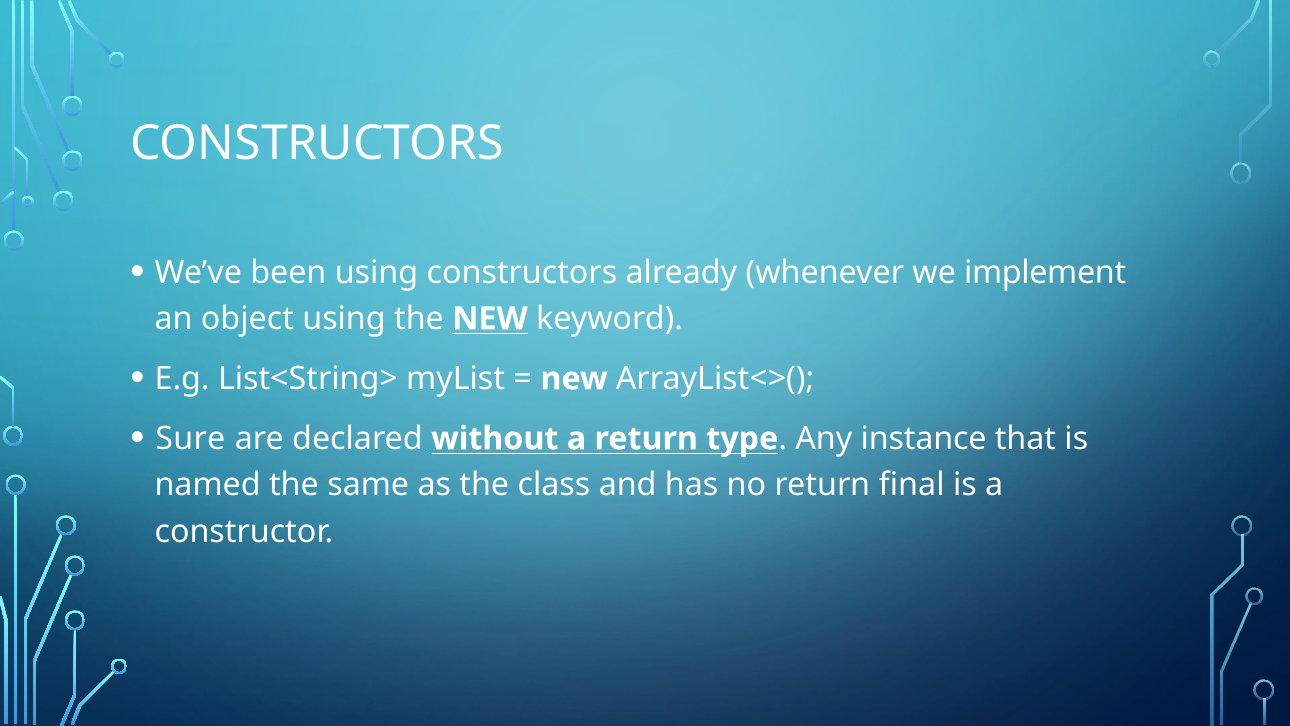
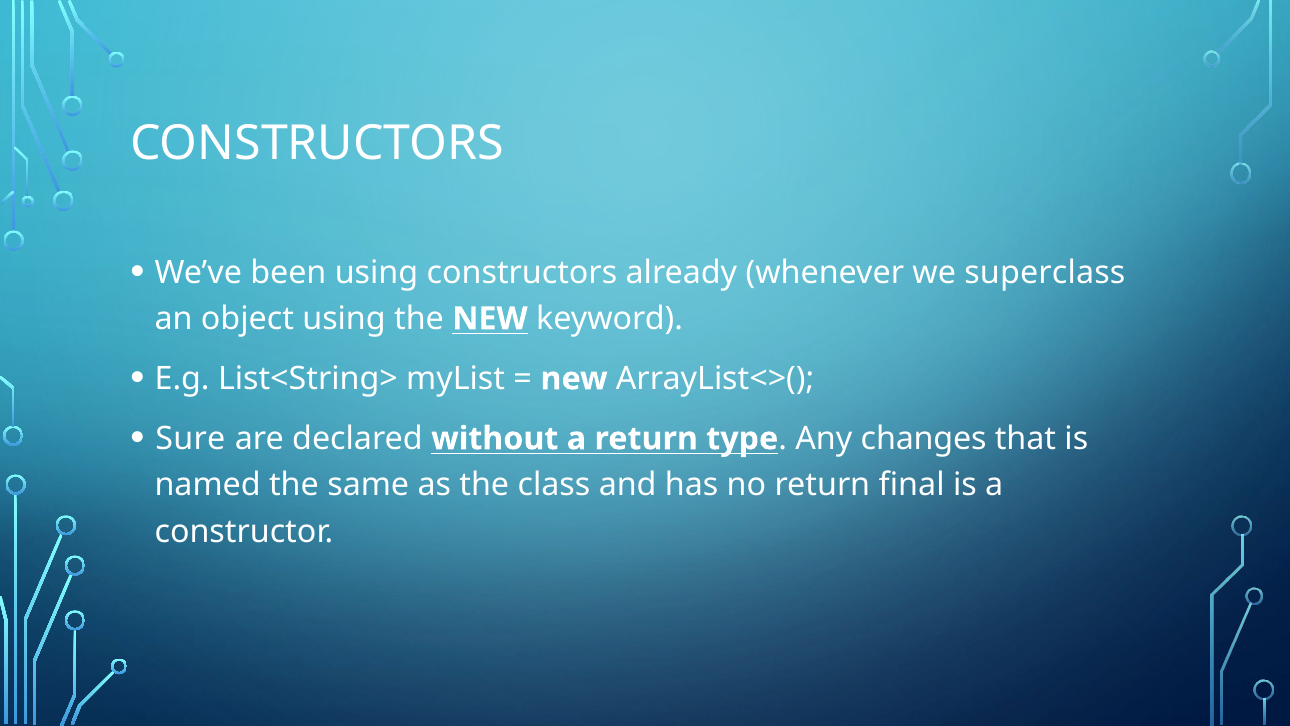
implement: implement -> superclass
instance: instance -> changes
